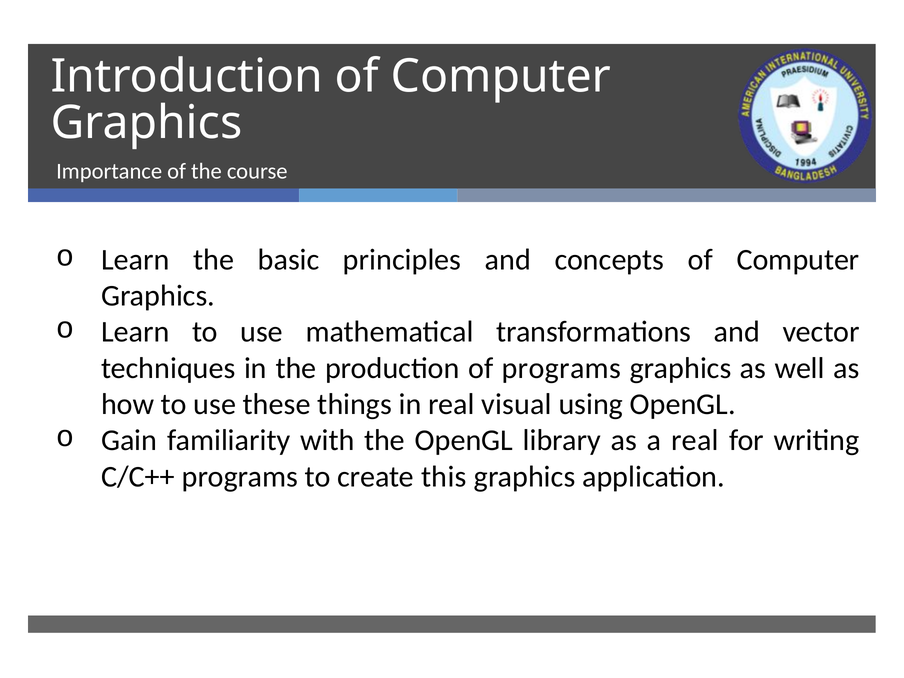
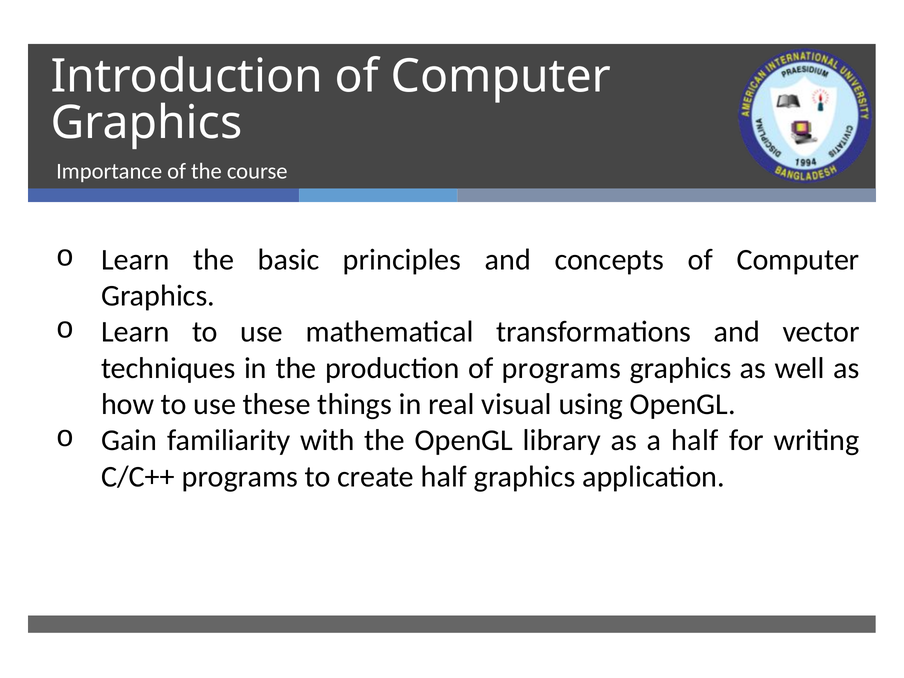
a real: real -> half
create this: this -> half
